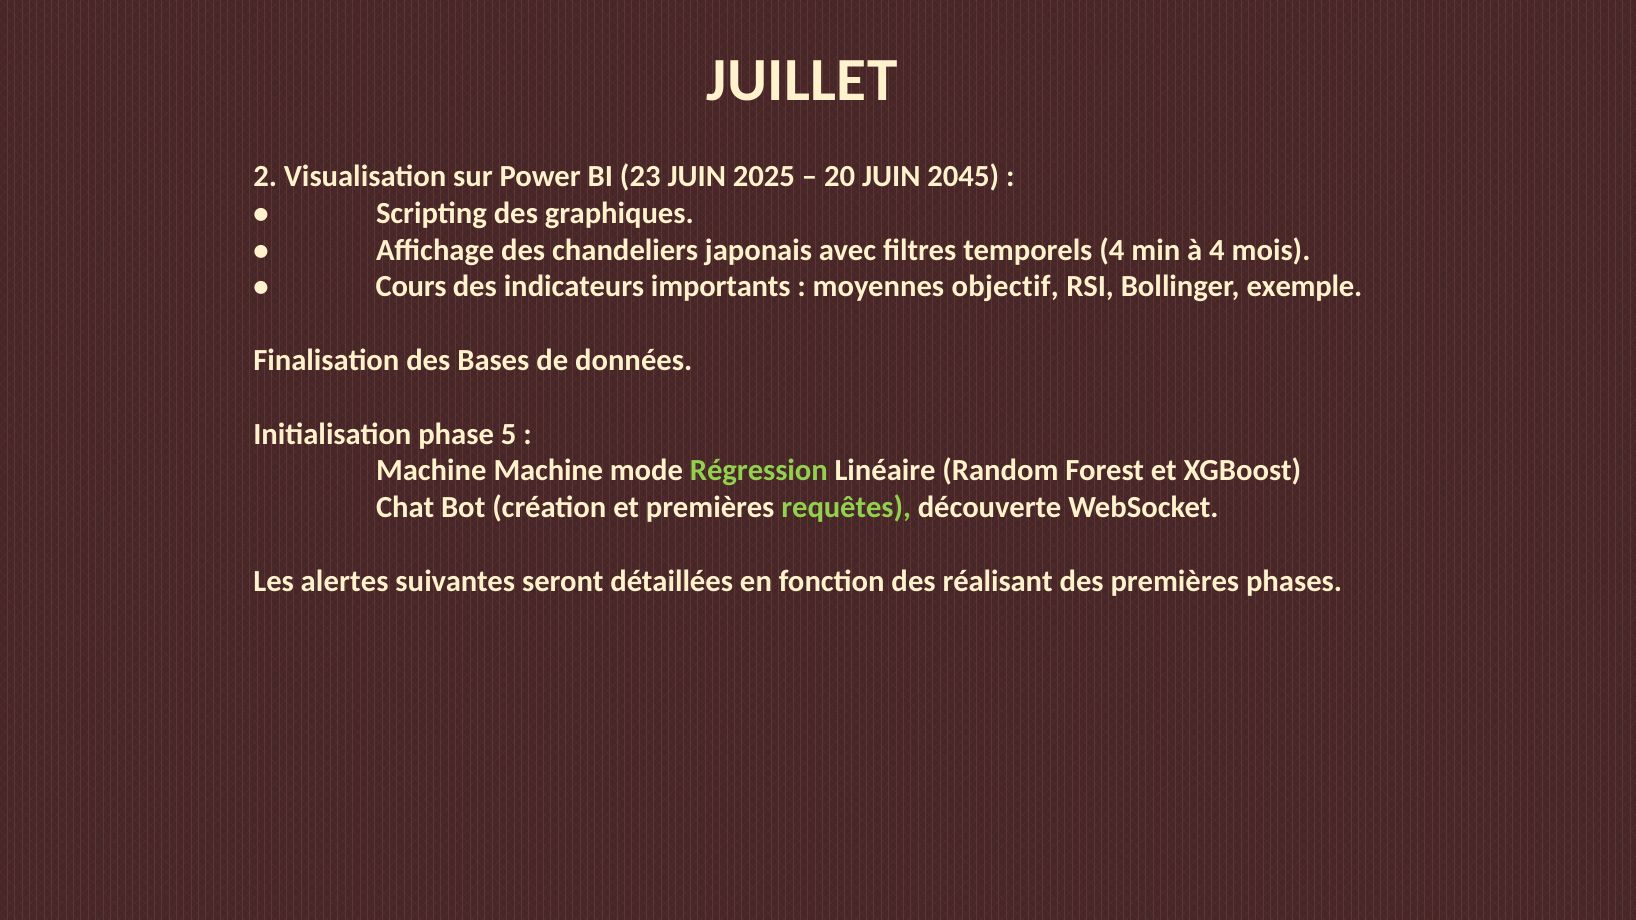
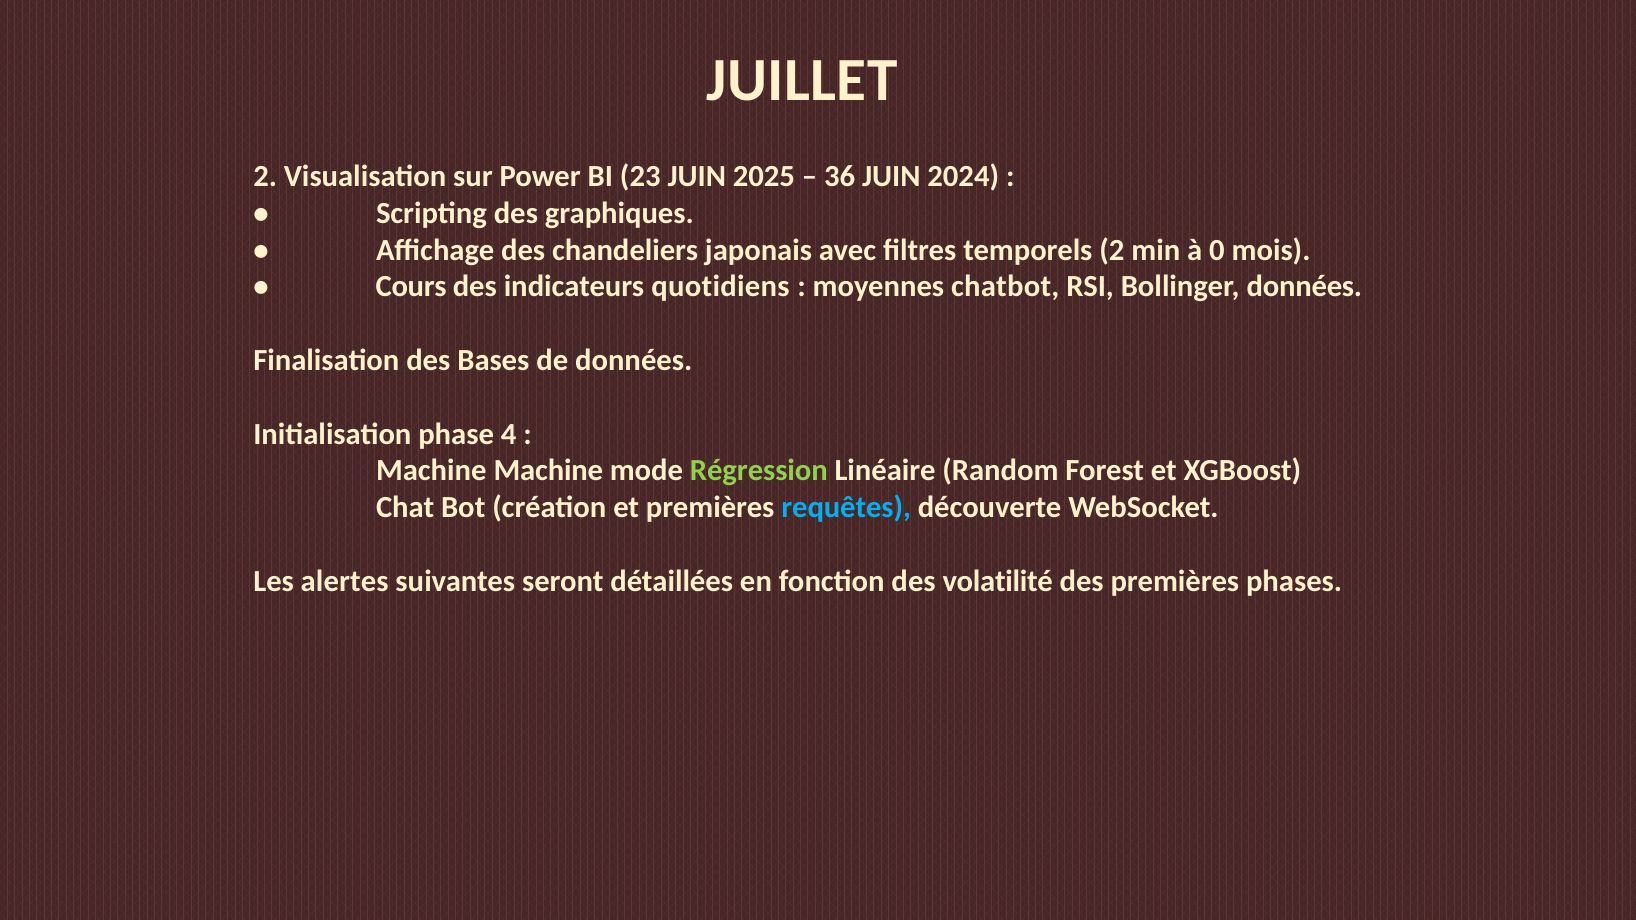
20: 20 -> 36
2045: 2045 -> 2024
temporels 4: 4 -> 2
à 4: 4 -> 0
importants: importants -> quotidiens
objectif: objectif -> chatbot
Bollinger exemple: exemple -> données
5: 5 -> 4
requêtes colour: light green -> light blue
réalisant: réalisant -> volatilité
